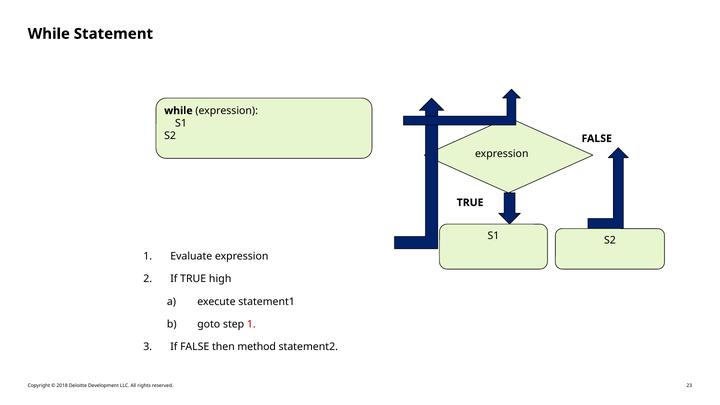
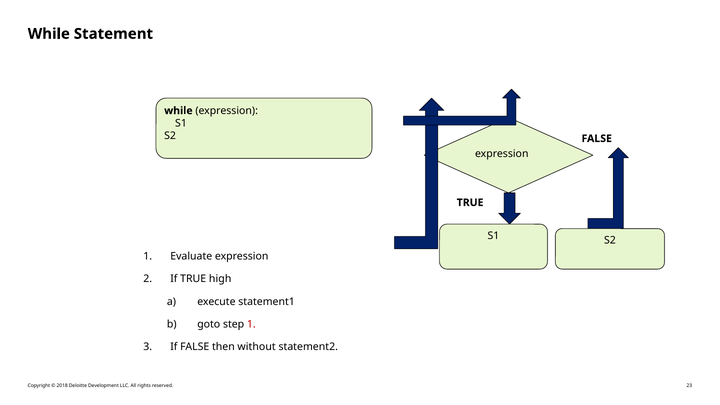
method: method -> without
